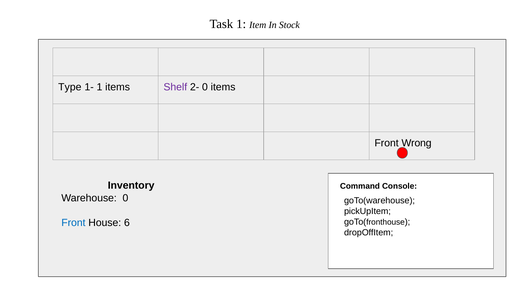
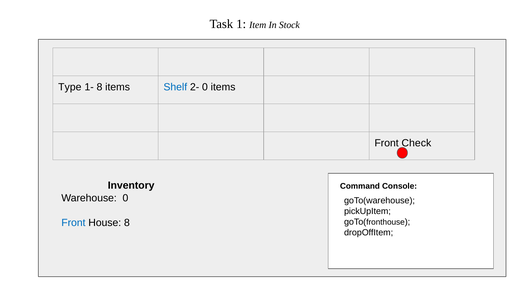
1- 1: 1 -> 8
Shelf colour: purple -> blue
Wrong: Wrong -> Check
House 6: 6 -> 8
